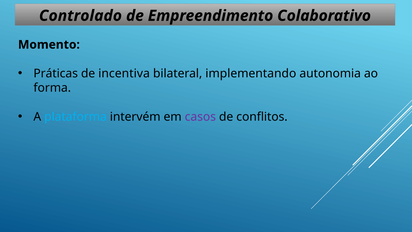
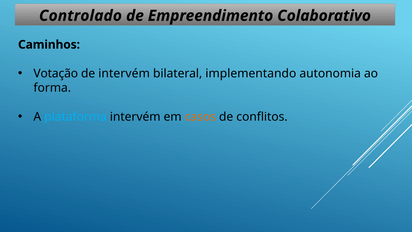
Momento: Momento -> Caminhos
Práticas: Práticas -> Votação
de incentiva: incentiva -> intervém
casos colour: purple -> orange
